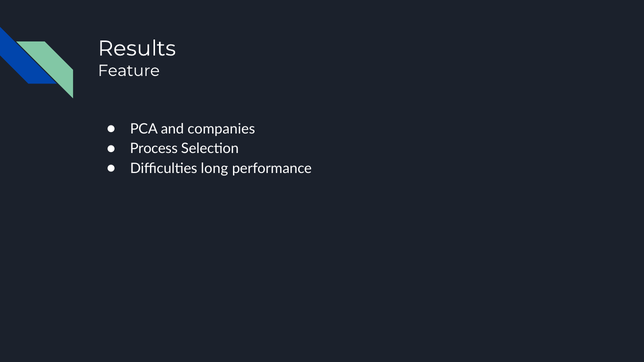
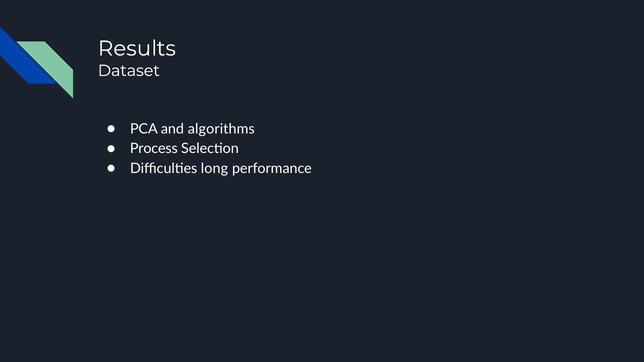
Feature: Feature -> Dataset
companies: companies -> algorithms
